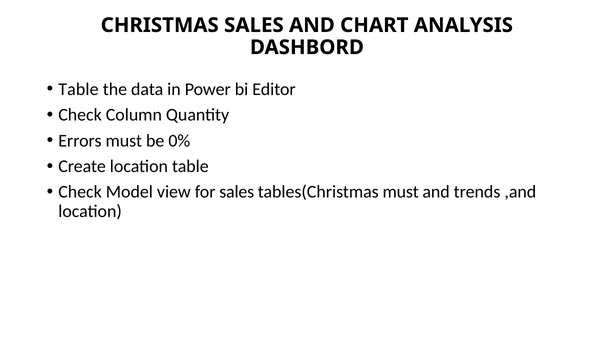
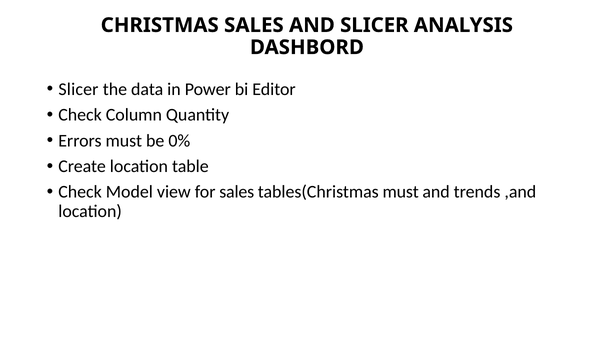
AND CHART: CHART -> SLICER
Table at (78, 89): Table -> Slicer
